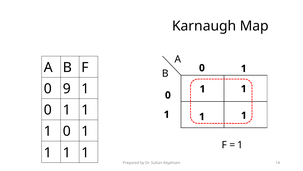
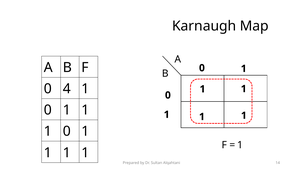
9: 9 -> 4
